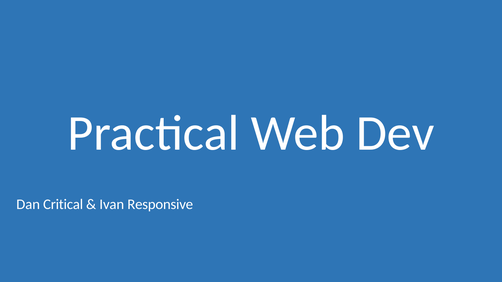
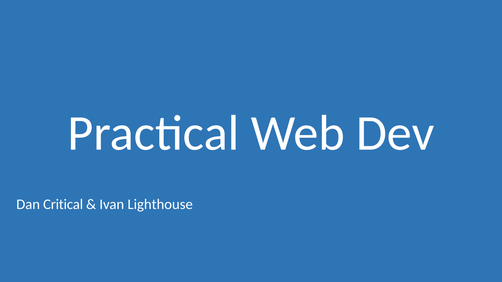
Responsive: Responsive -> Lighthouse
